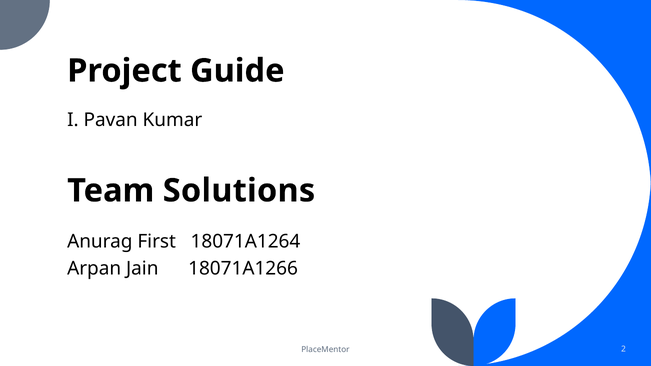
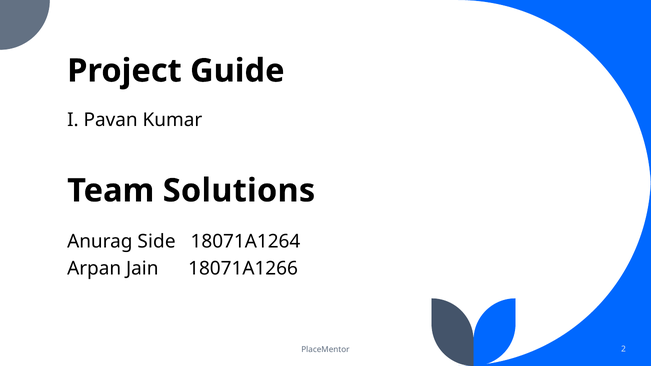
First: First -> Side
